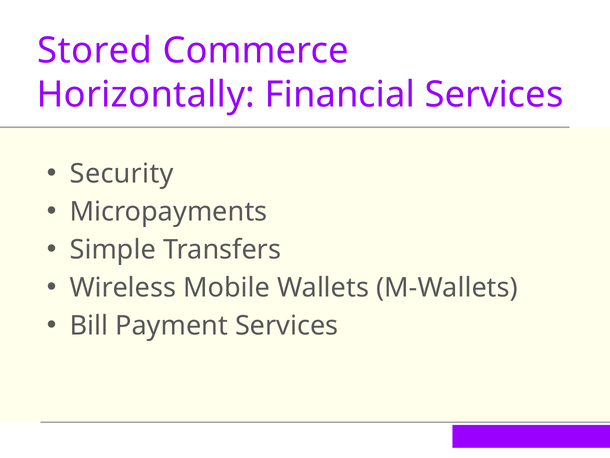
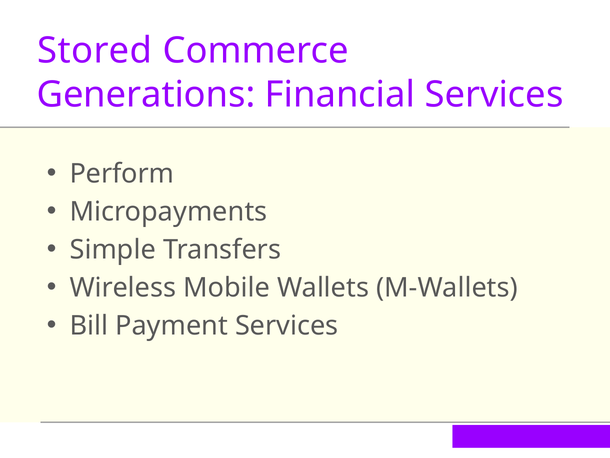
Horizontally: Horizontally -> Generations
Security: Security -> Perform
